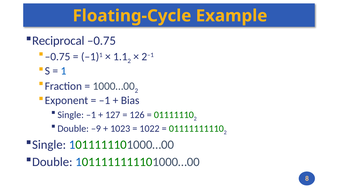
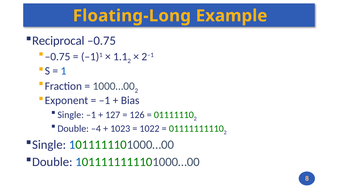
Floating-Cycle: Floating-Cycle -> Floating-Long
–9: –9 -> –4
